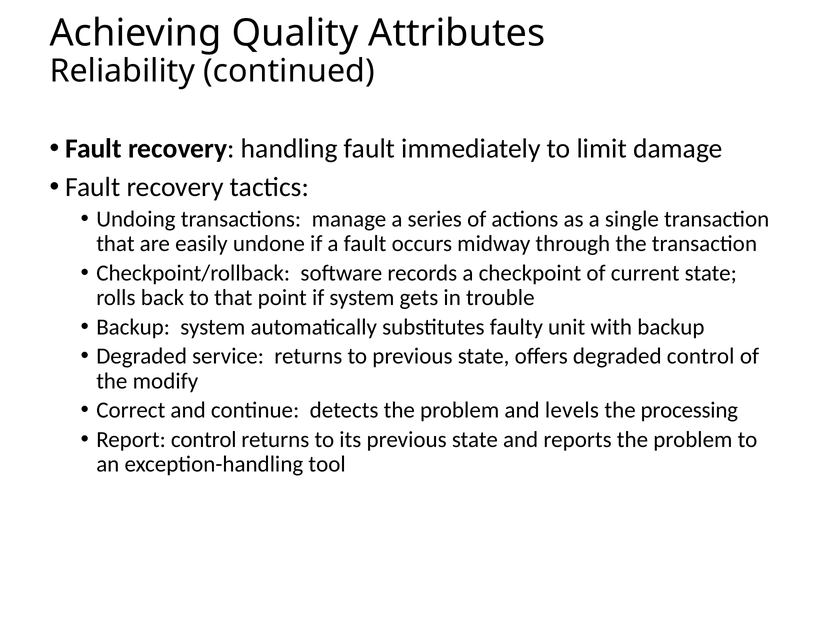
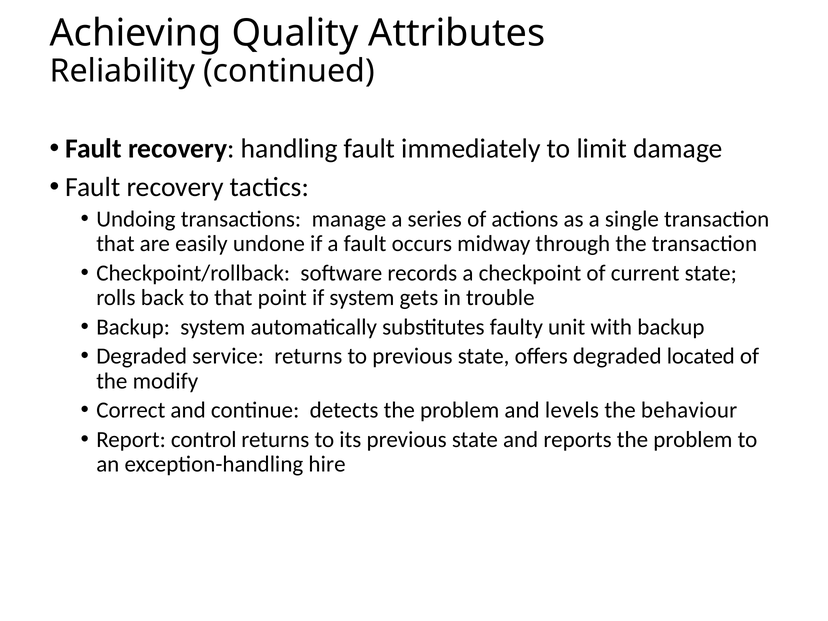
degraded control: control -> located
processing: processing -> behaviour
tool: tool -> hire
